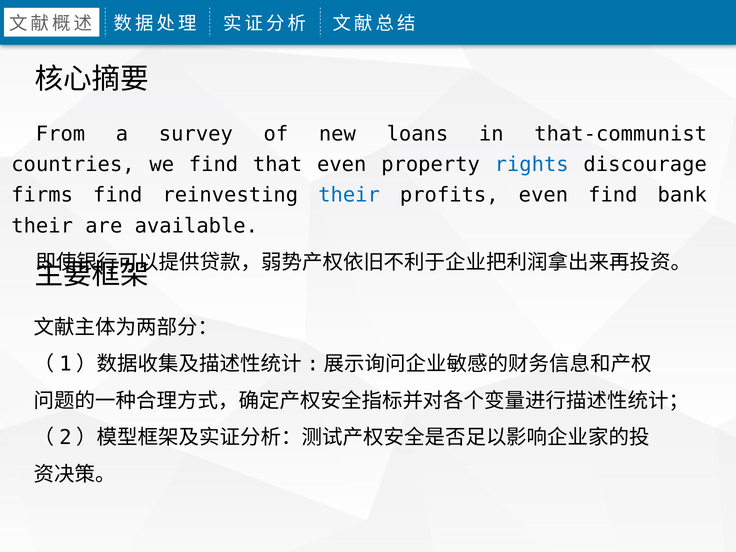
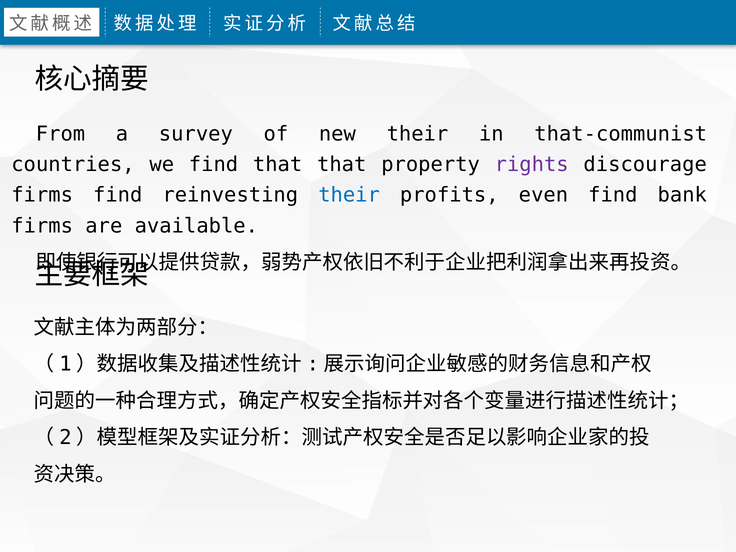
new loans: loans -> their
that even: even -> that
rights colour: blue -> purple
their at (42, 226): their -> firms
